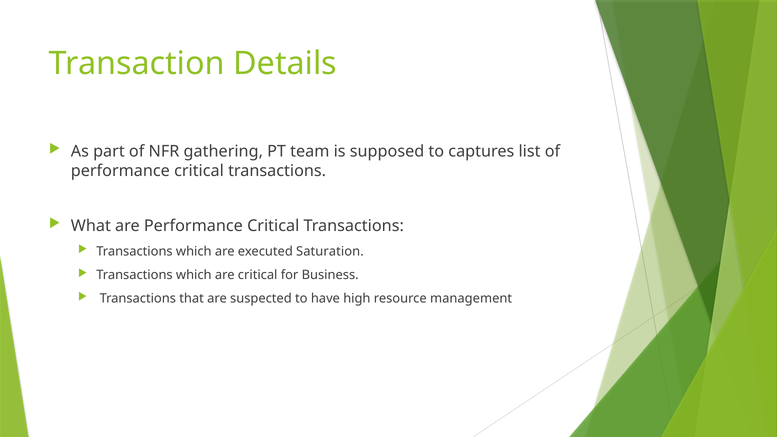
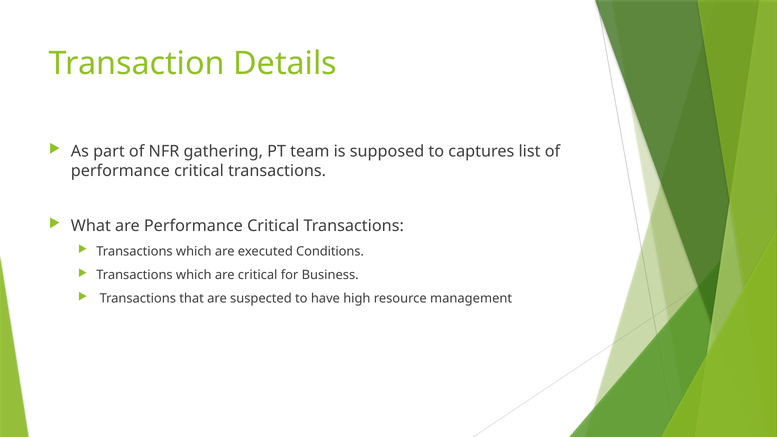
Saturation: Saturation -> Conditions
